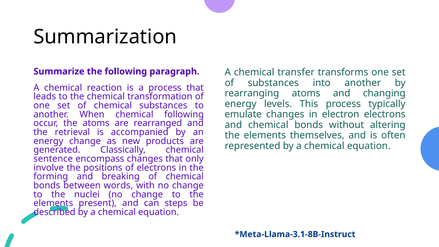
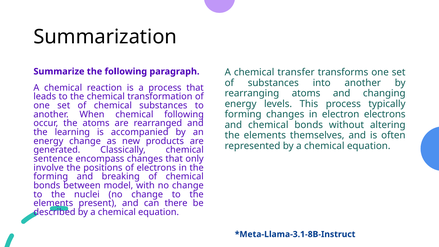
emulate at (243, 114): emulate -> forming
retrieval: retrieval -> learning
words: words -> model
steps: steps -> there
